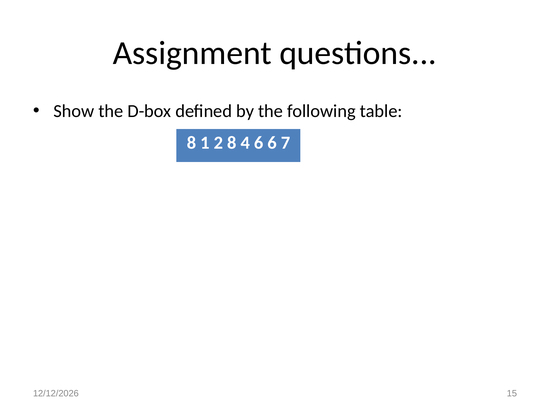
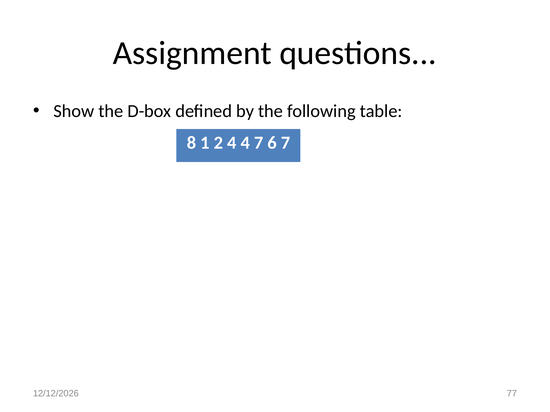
2 8: 8 -> 4
4 6: 6 -> 7
15: 15 -> 77
